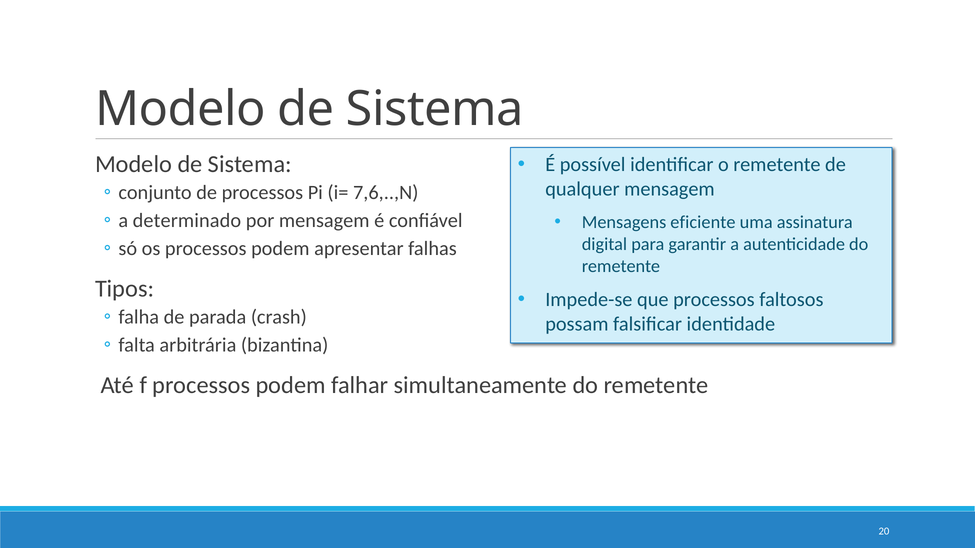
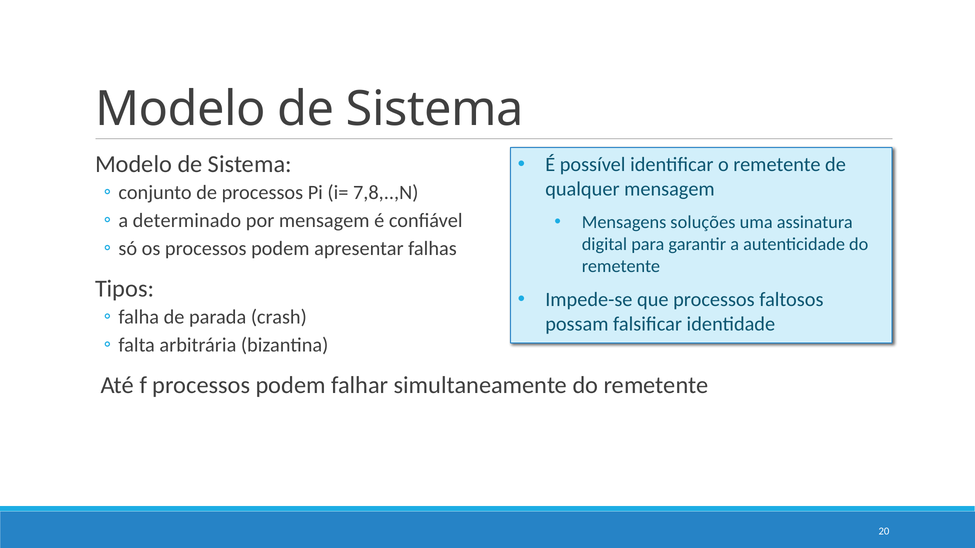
7,6,..,N: 7,6,..,N -> 7,8,..,N
eficiente: eficiente -> soluções
